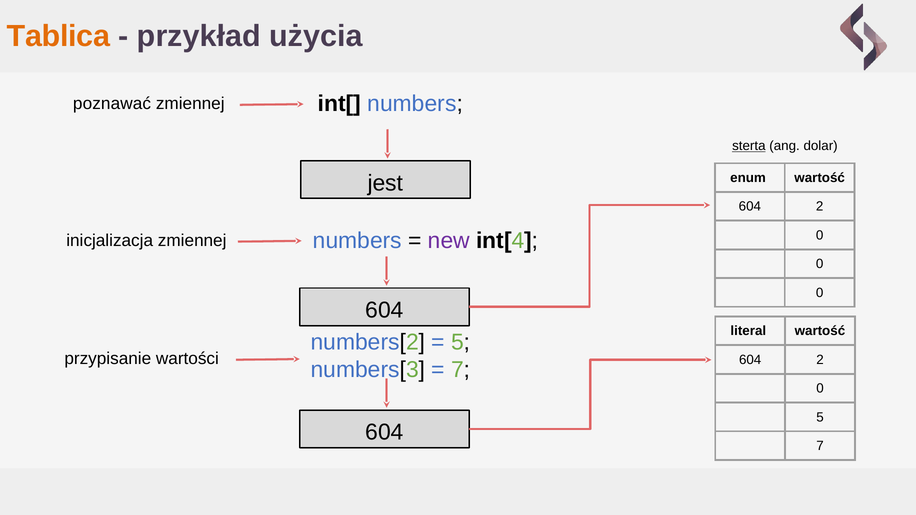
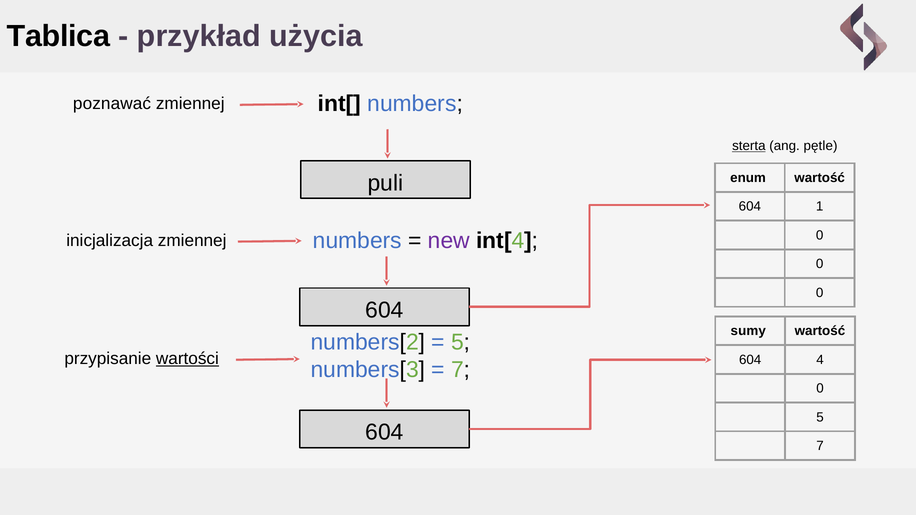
Tablica colour: orange -> black
dolar: dolar -> pętle
jest: jest -> puli
2 at (820, 207): 2 -> 1
literal: literal -> sumy
wartości underline: none -> present
2 at (820, 360): 2 -> 4
